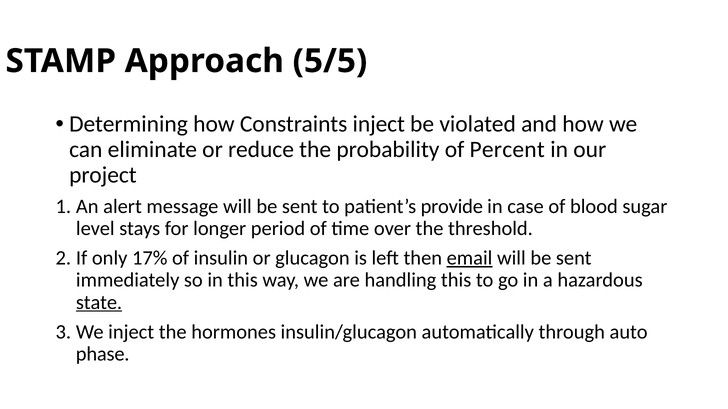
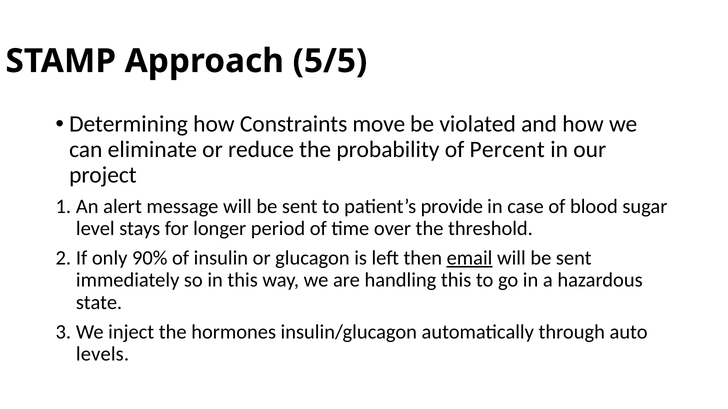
Constraints inject: inject -> move
17%: 17% -> 90%
state underline: present -> none
phase: phase -> levels
